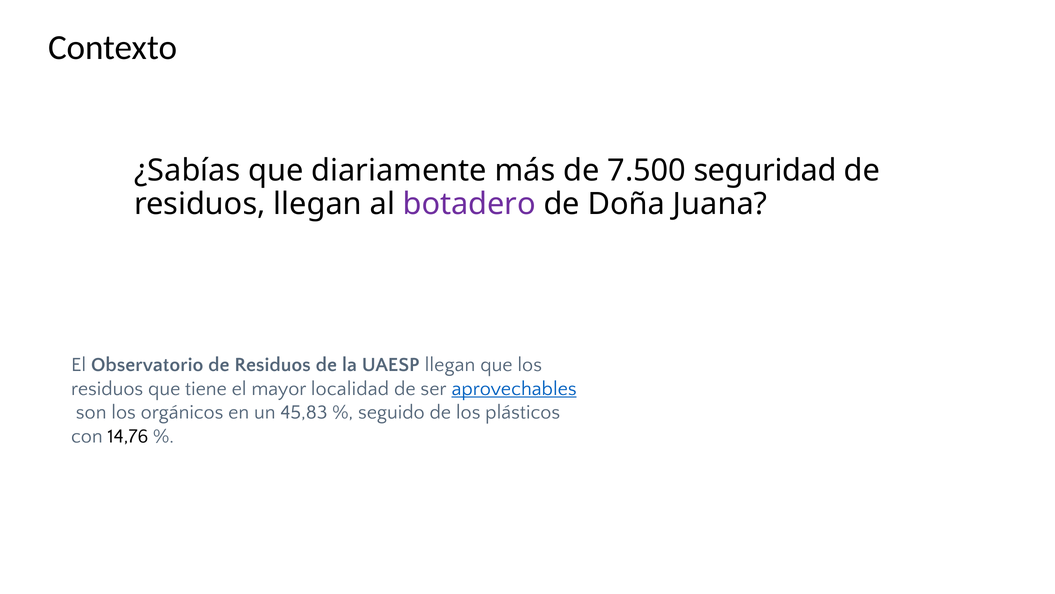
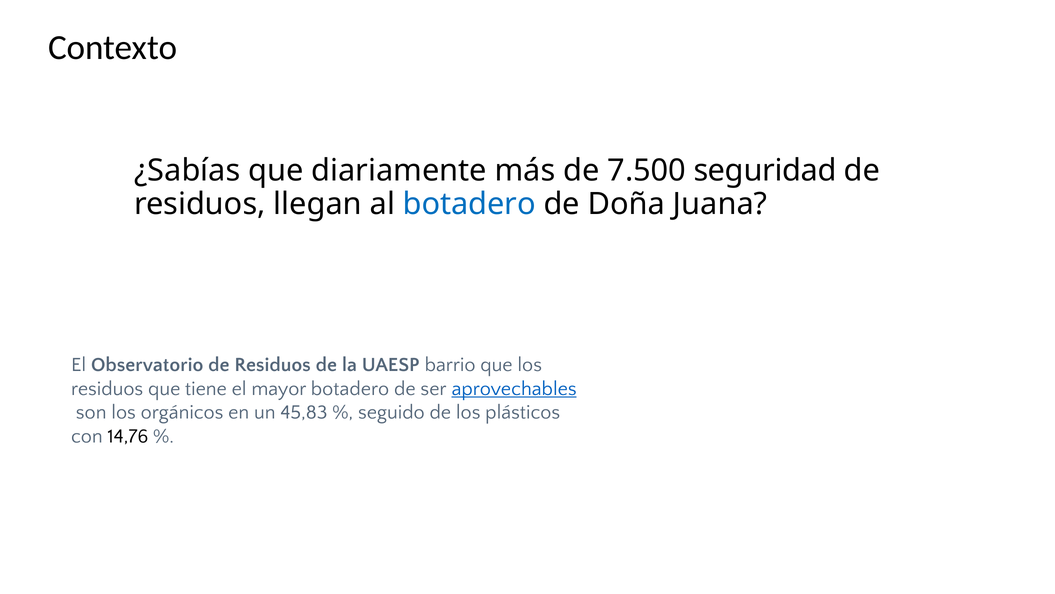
botadero at (469, 204) colour: purple -> blue
UAESP llegan: llegan -> barrio
mayor localidad: localidad -> botadero
